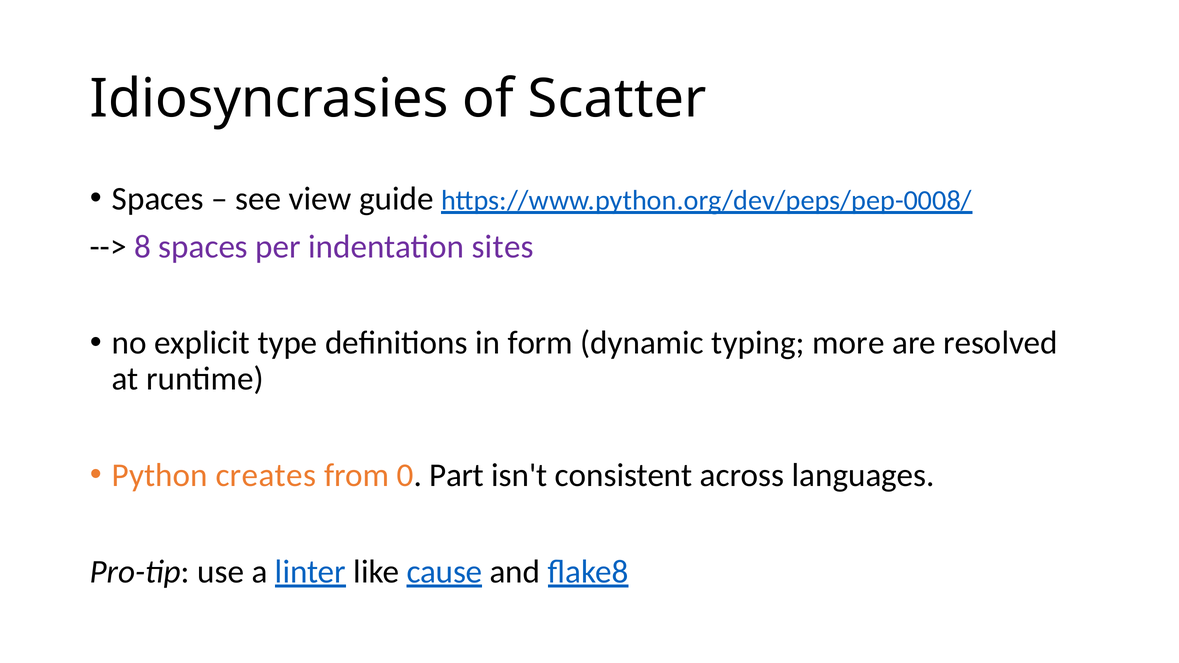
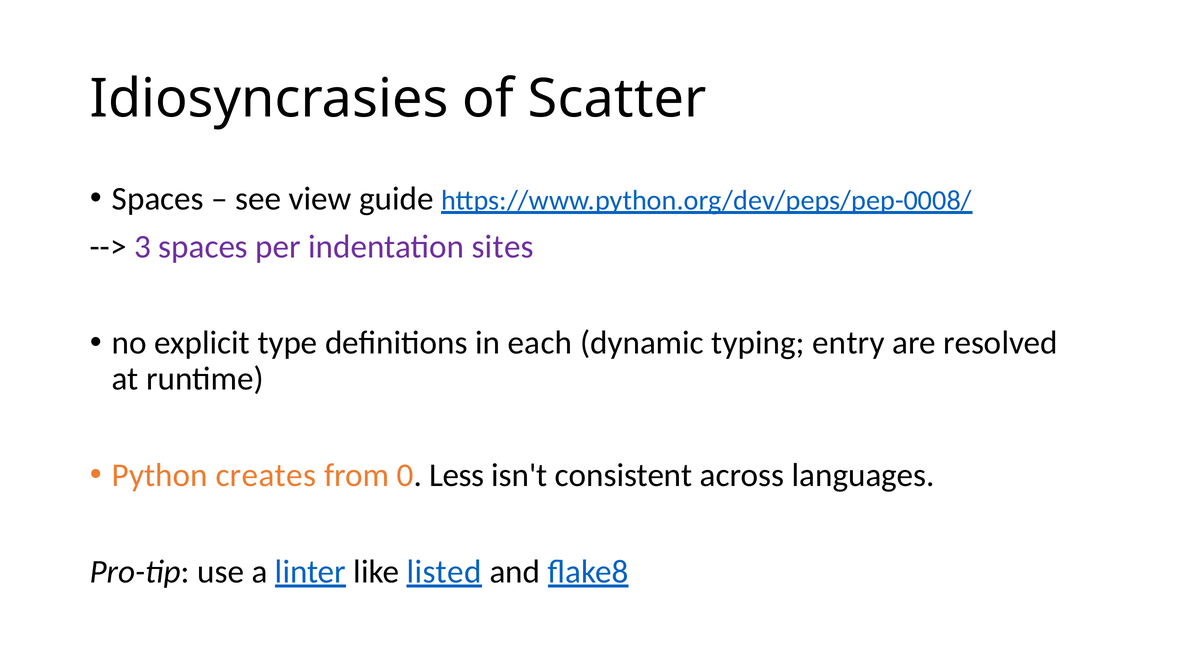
8: 8 -> 3
form: form -> each
more: more -> entry
Part: Part -> Less
cause: cause -> listed
